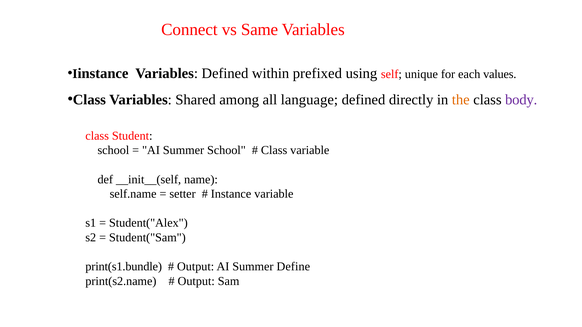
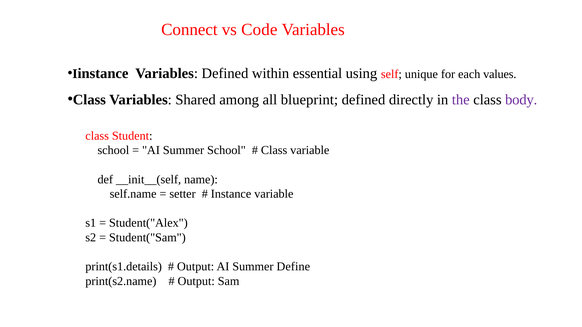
Same: Same -> Code
prefixed: prefixed -> essential
language: language -> blueprint
the colour: orange -> purple
print(s1.bundle: print(s1.bundle -> print(s1.details
